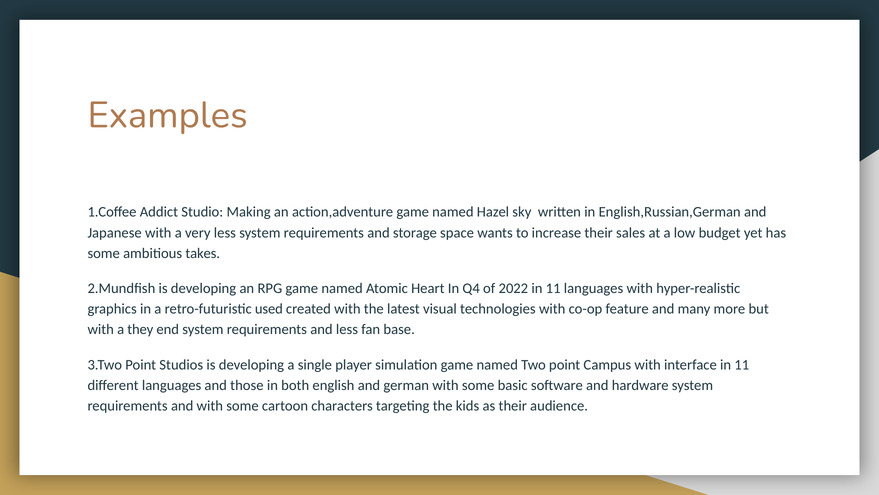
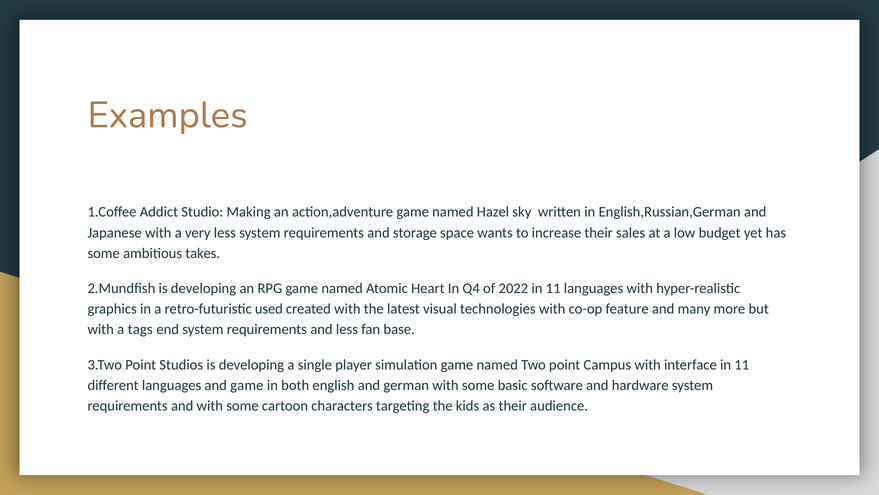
they: they -> tags
and those: those -> game
